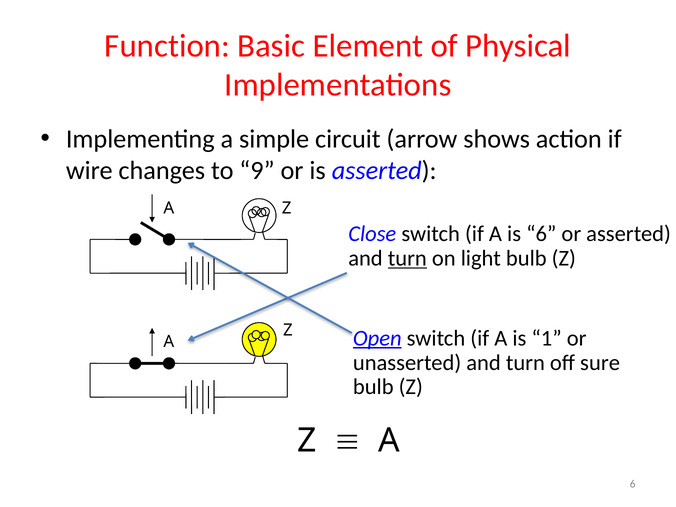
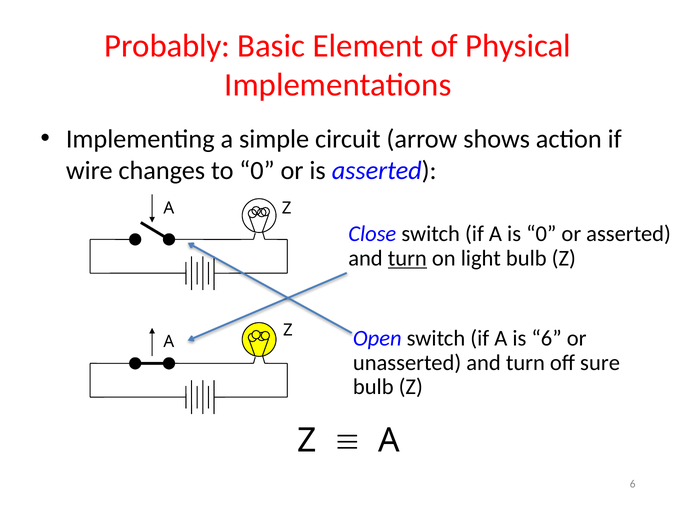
Function: Function -> Probably
to 9: 9 -> 0
is 6: 6 -> 0
Open underline: present -> none
is 1: 1 -> 6
